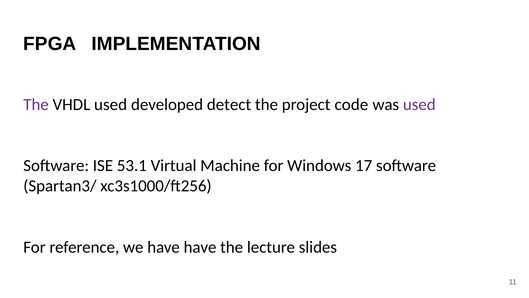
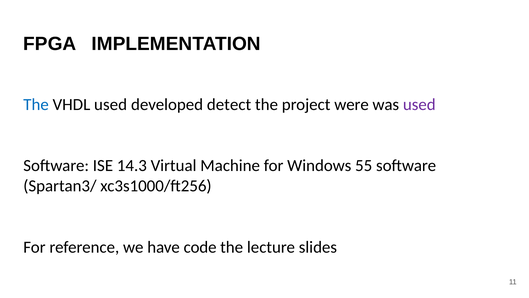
The at (36, 104) colour: purple -> blue
code: code -> were
53.1: 53.1 -> 14.3
17: 17 -> 55
have have: have -> code
